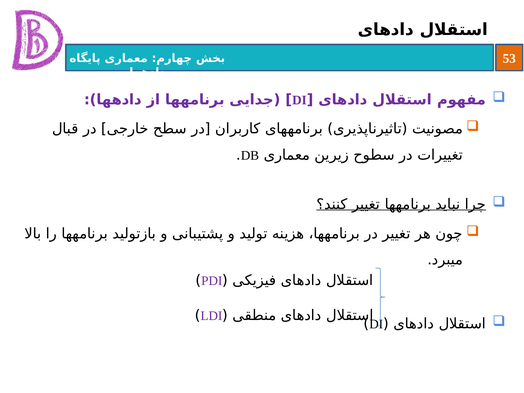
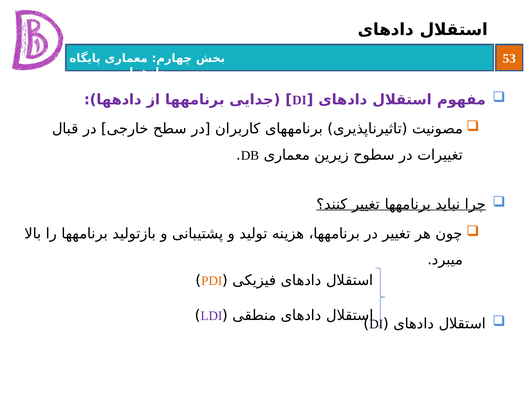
PDI colour: purple -> orange
